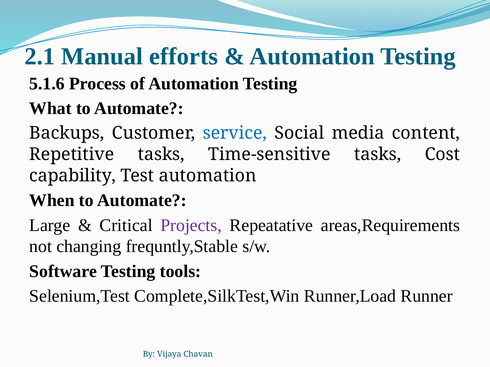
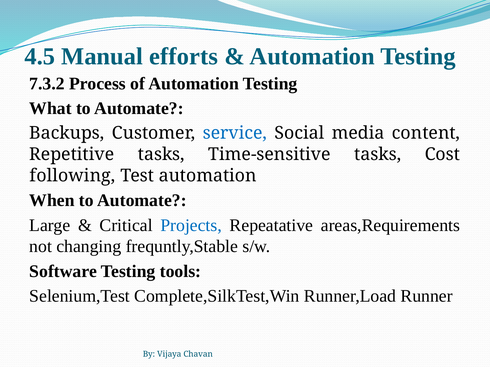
2.1: 2.1 -> 4.5
5.1.6: 5.1.6 -> 7.3.2
capability: capability -> following
Projects colour: purple -> blue
